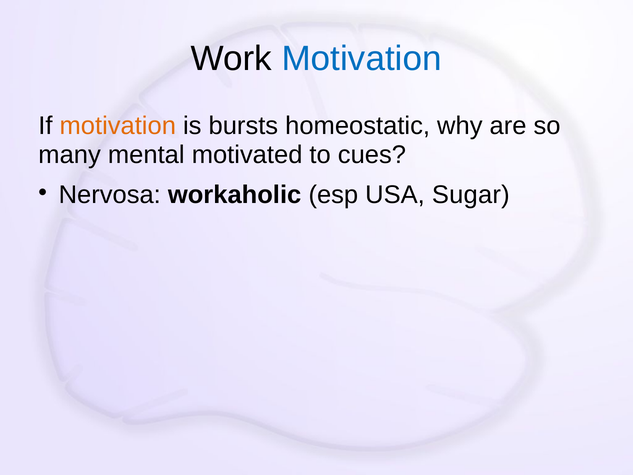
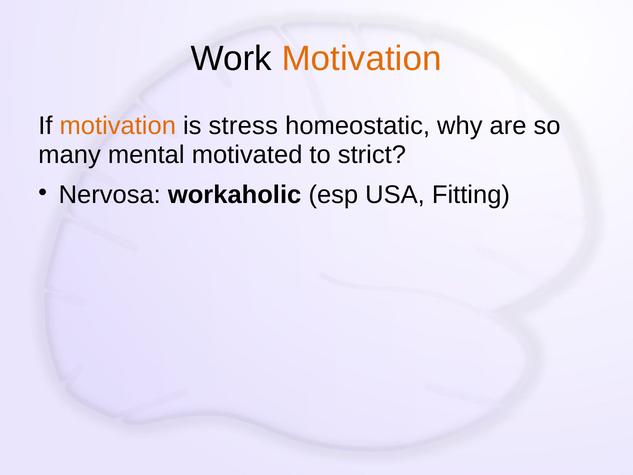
Motivation at (362, 59) colour: blue -> orange
bursts: bursts -> stress
cues: cues -> strict
Sugar: Sugar -> Fitting
